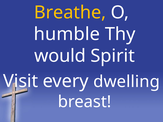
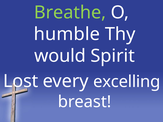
Breathe colour: yellow -> light green
Visit: Visit -> Lost
dwelling: dwelling -> excelling
